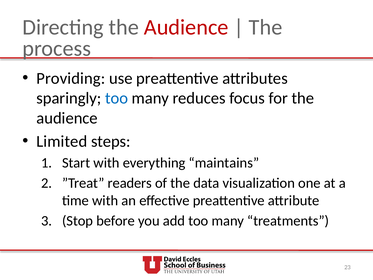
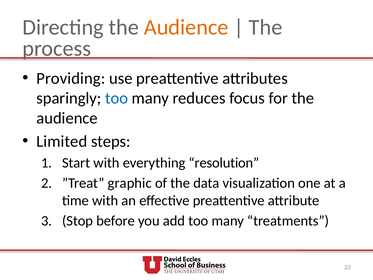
Audience at (186, 27) colour: red -> orange
maintains: maintains -> resolution
readers: readers -> graphic
